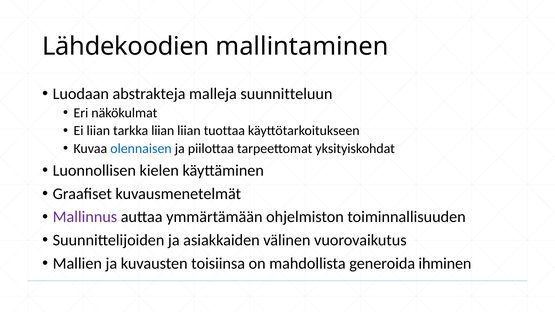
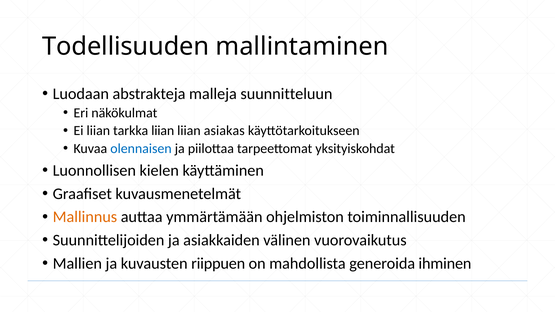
Lähdekoodien: Lähdekoodien -> Todellisuuden
tuottaa: tuottaa -> asiakas
Mallinnus colour: purple -> orange
toisiinsa: toisiinsa -> riippuen
